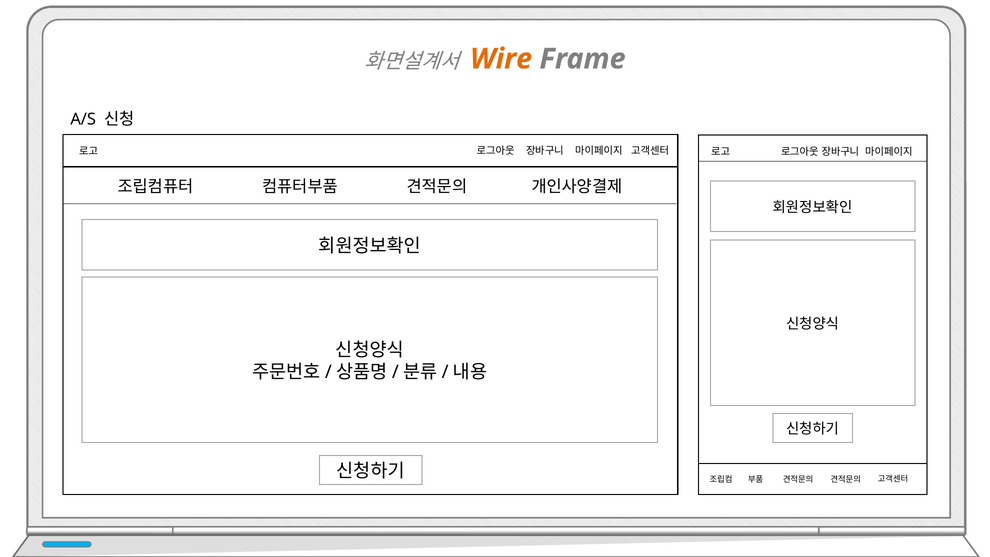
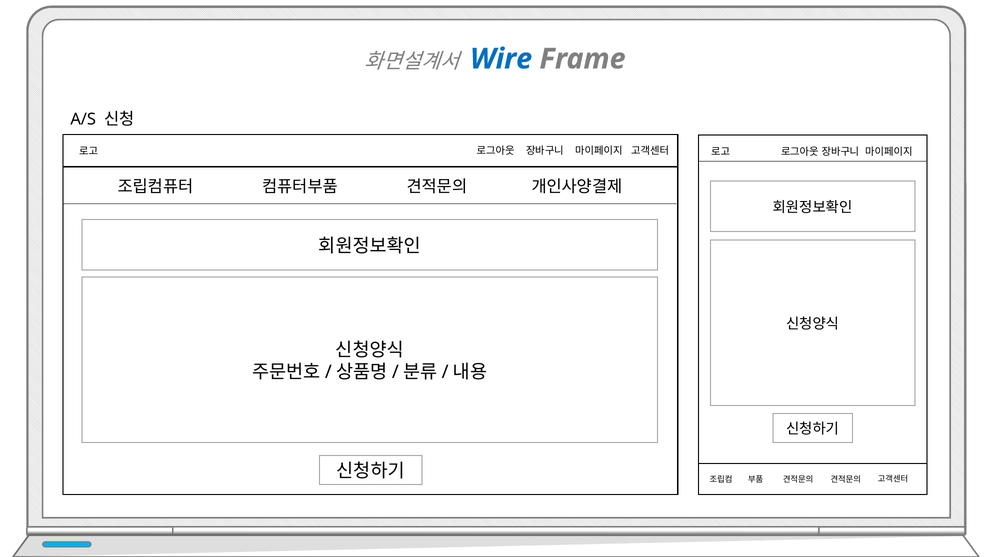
Wire colour: orange -> blue
